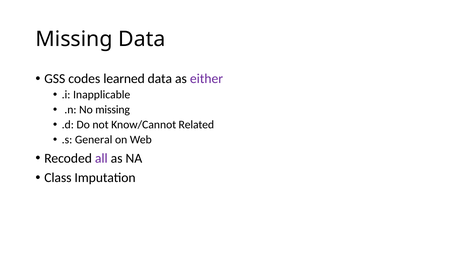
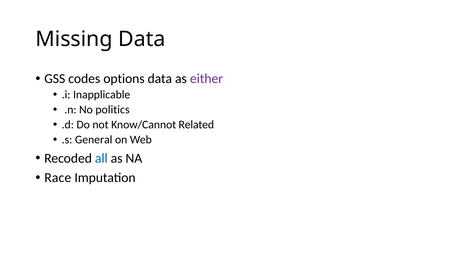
learned: learned -> options
No missing: missing -> politics
all colour: purple -> blue
Class: Class -> Race
